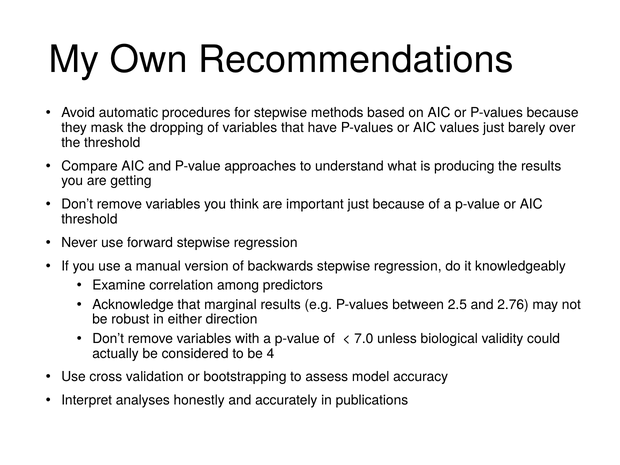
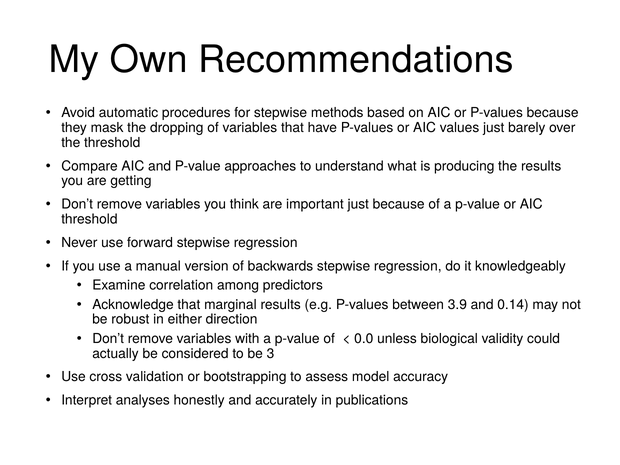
2.5: 2.5 -> 3.9
2.76: 2.76 -> 0.14
7.0: 7.0 -> 0.0
4: 4 -> 3
